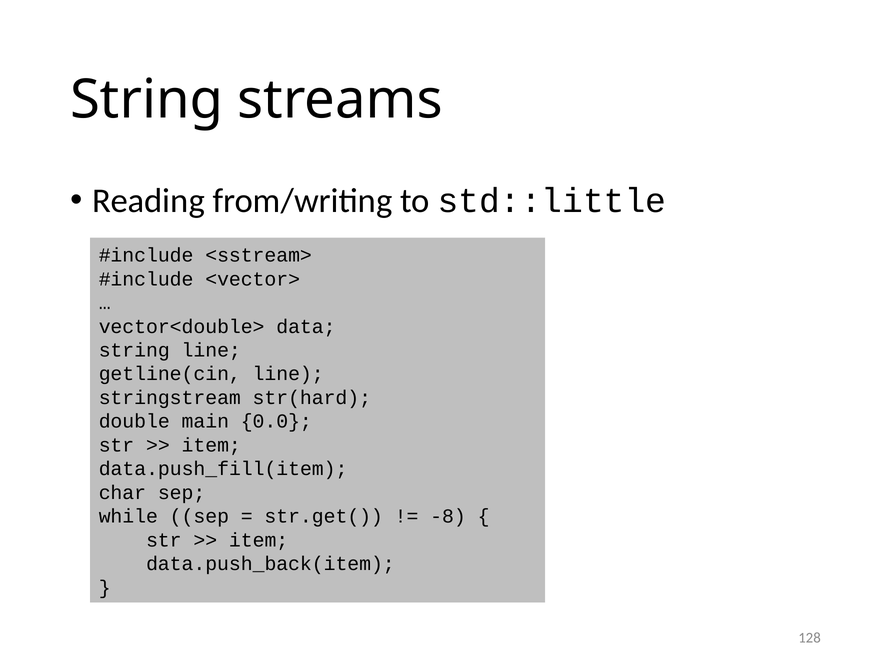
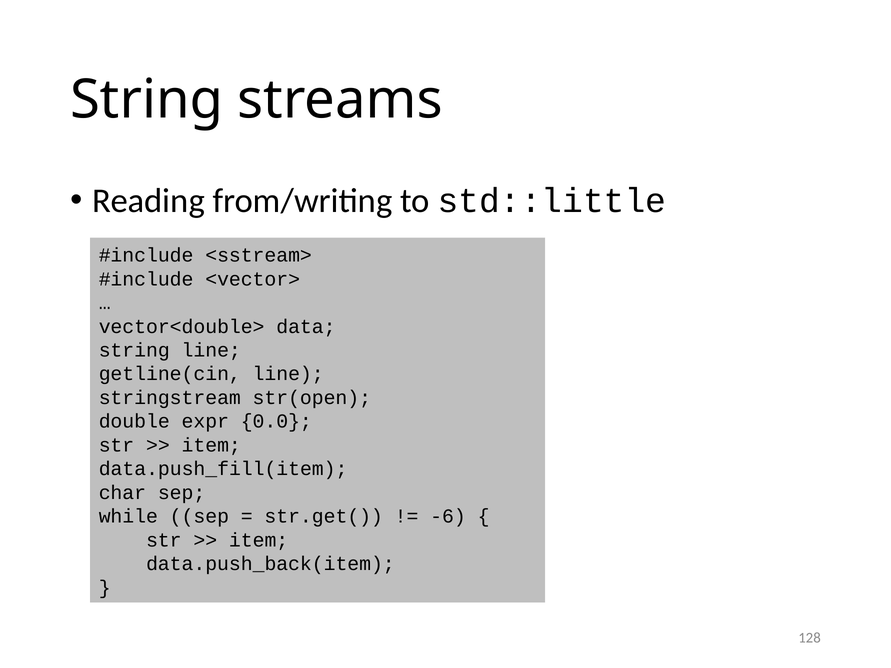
str(hard: str(hard -> str(open
main: main -> expr
-8: -8 -> -6
